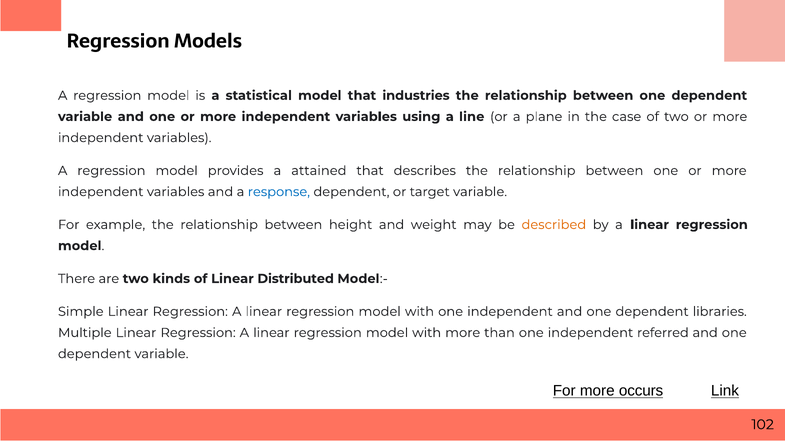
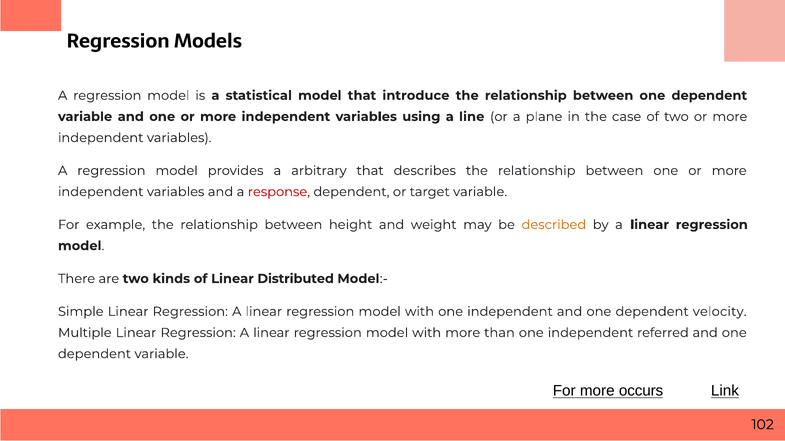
industries: industries -> introduce
attained: attained -> arbitrary
response colour: blue -> red
libraries: libraries -> velocity
